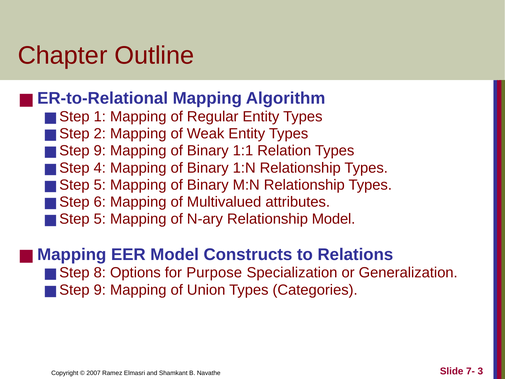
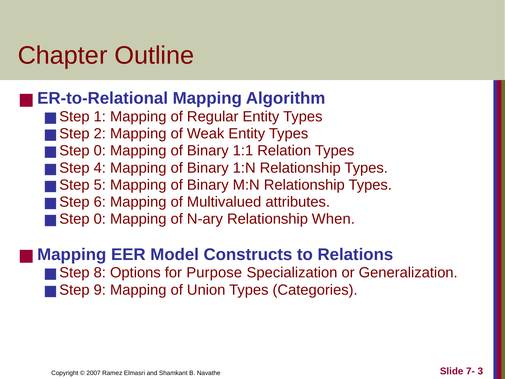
9 at (100, 151): 9 -> 0
5 at (100, 219): 5 -> 0
Relationship Model: Model -> When
